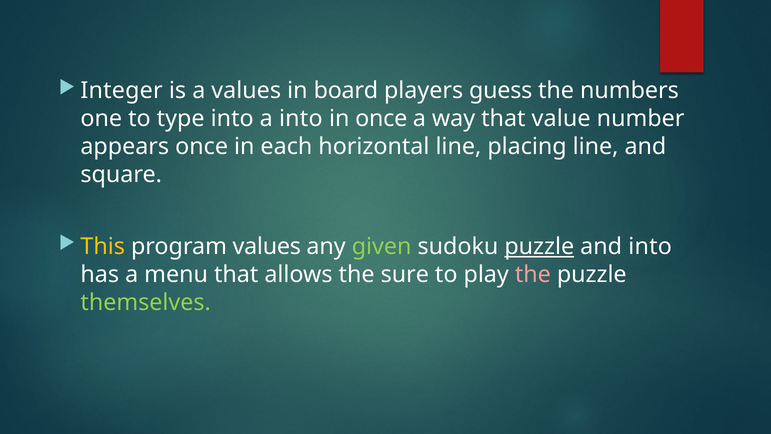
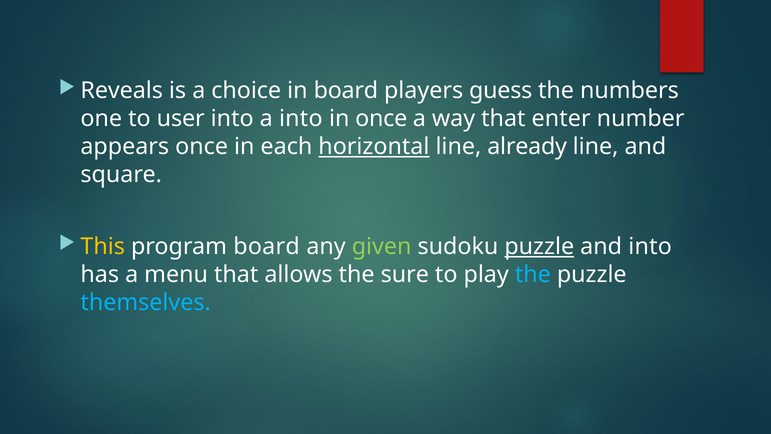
Integer: Integer -> Reveals
a values: values -> choice
type: type -> user
value: value -> enter
horizontal underline: none -> present
placing: placing -> already
program values: values -> board
the at (533, 274) colour: pink -> light blue
themselves colour: light green -> light blue
